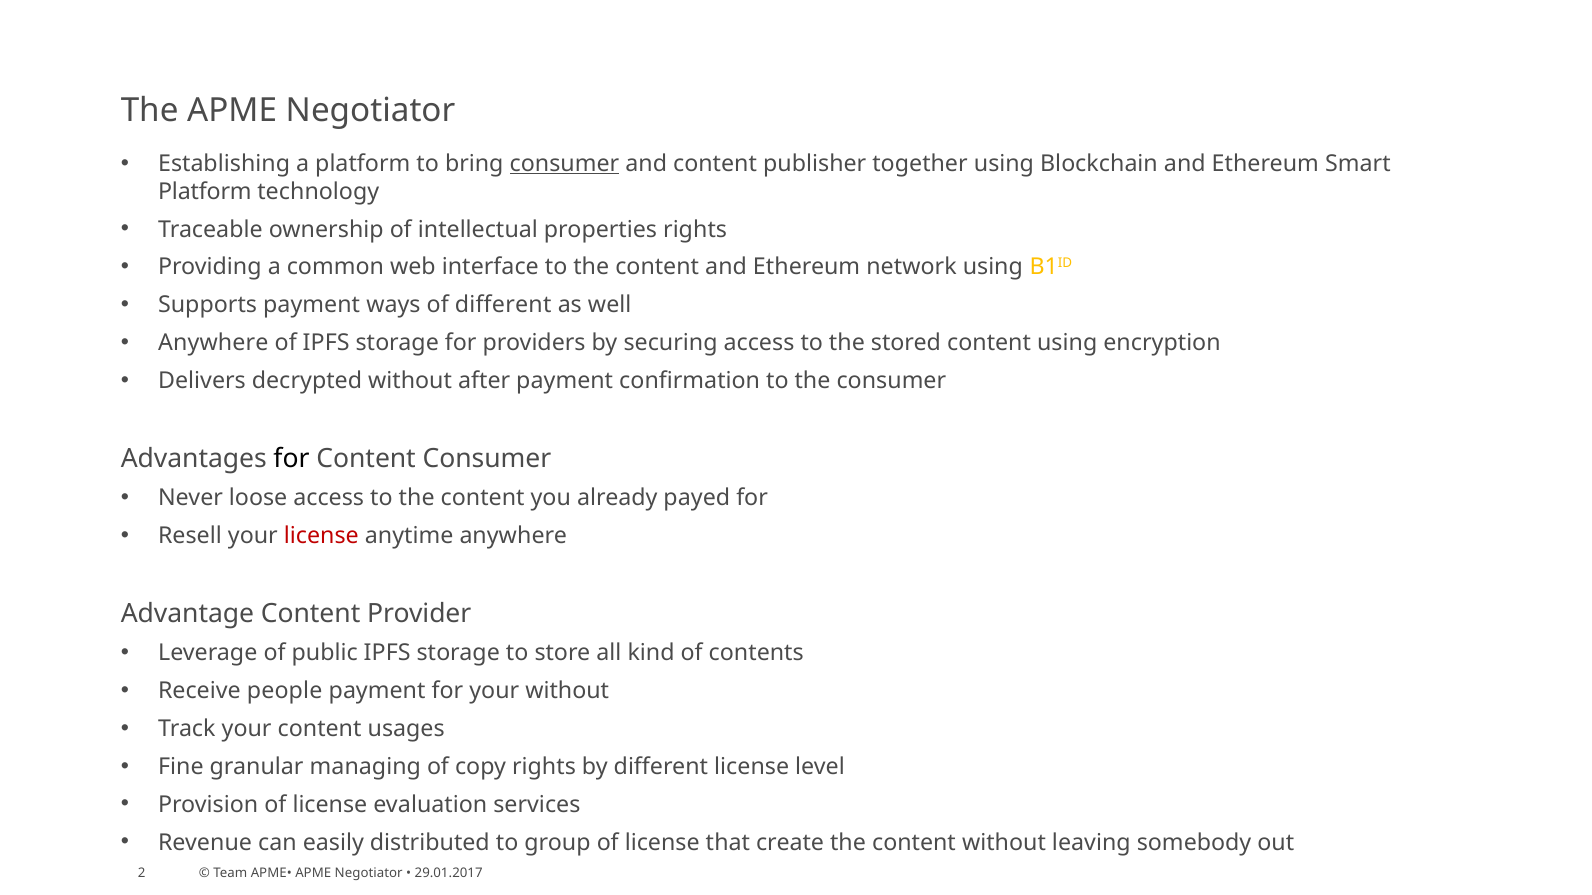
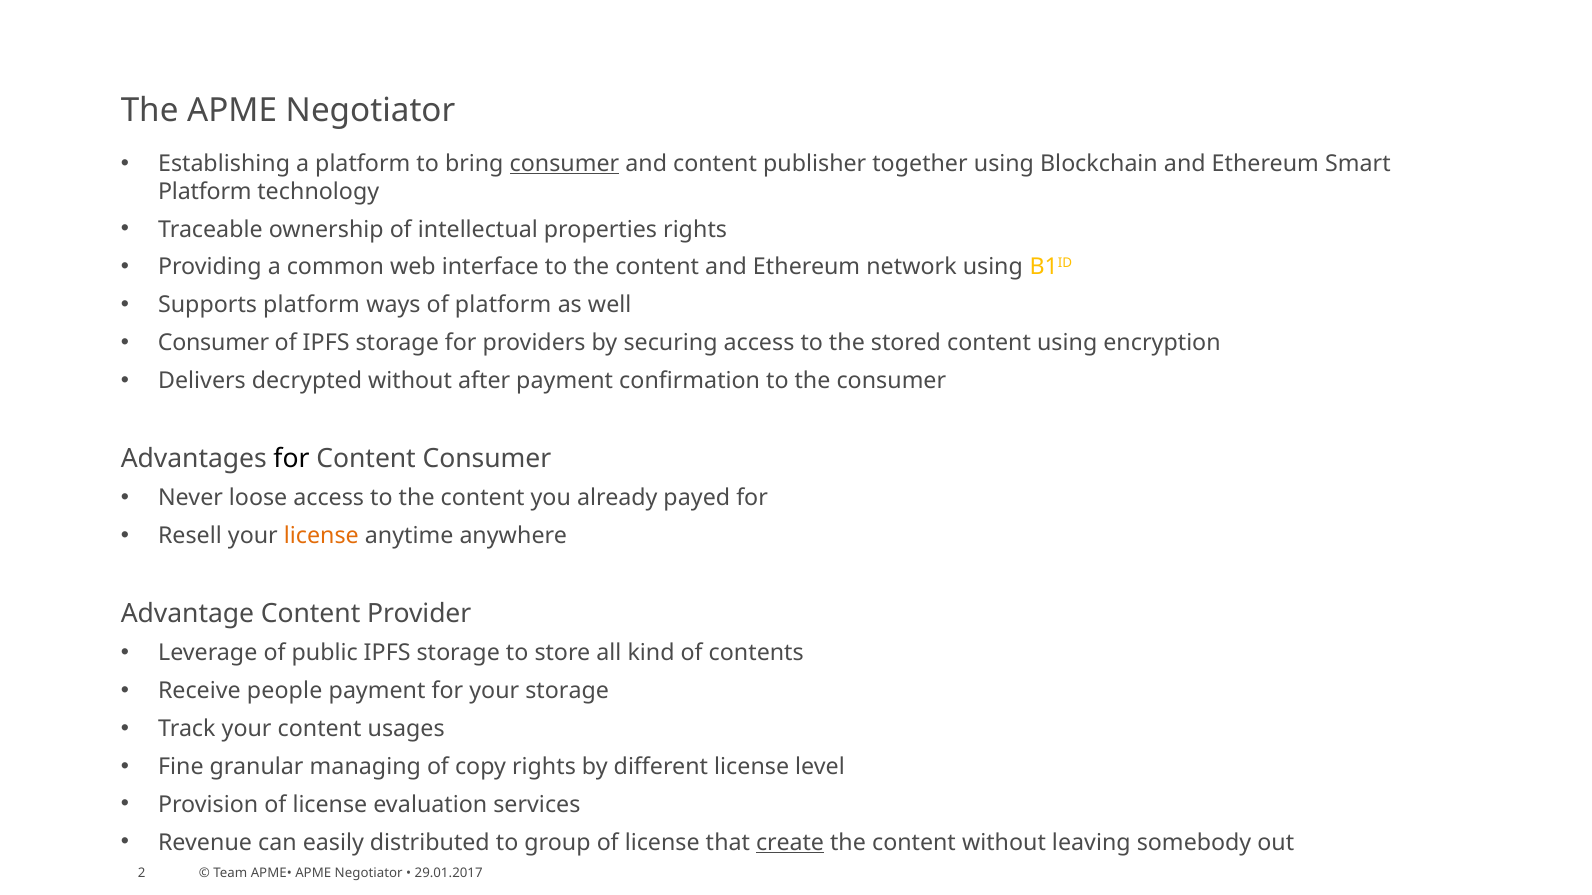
Supports payment: payment -> platform
of different: different -> platform
Anywhere at (213, 343): Anywhere -> Consumer
license at (321, 536) colour: red -> orange
your without: without -> storage
create underline: none -> present
